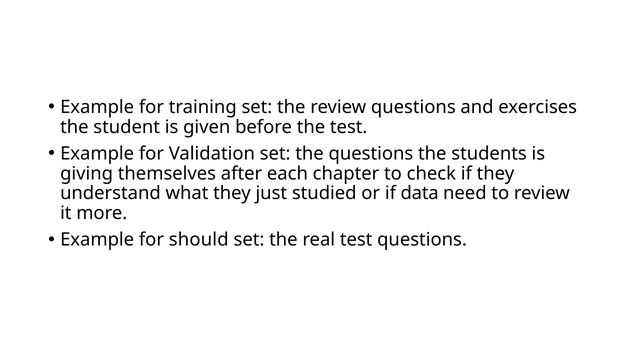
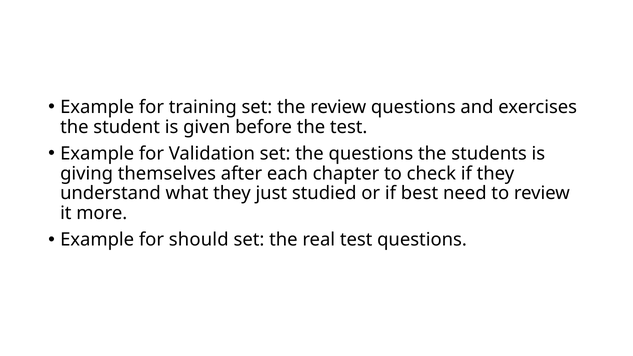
data: data -> best
